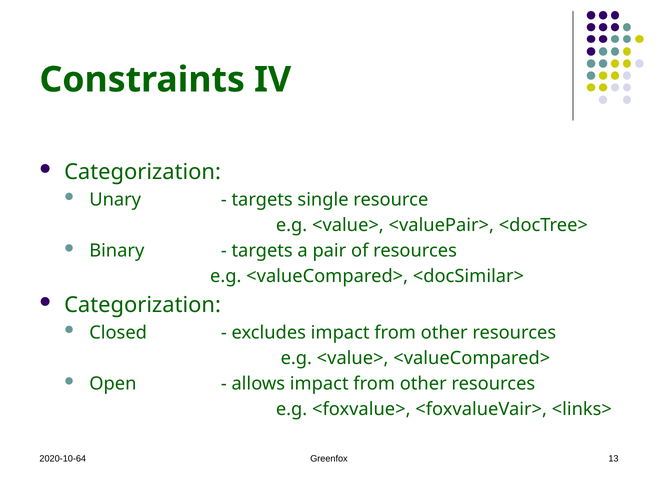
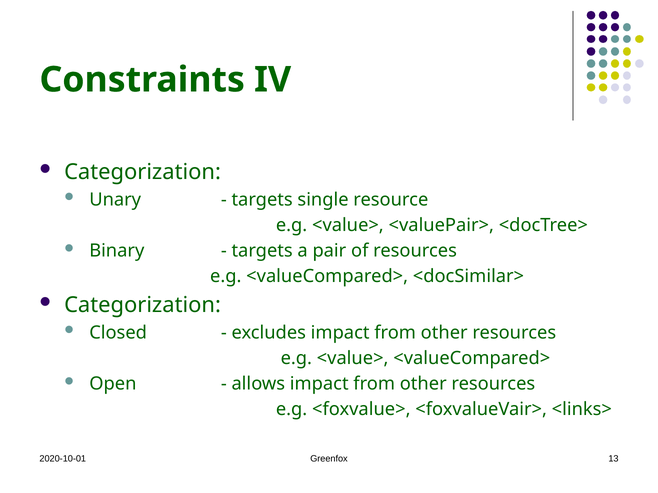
2020-10-64: 2020-10-64 -> 2020-10-01
